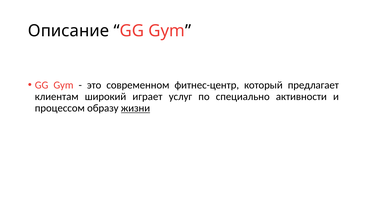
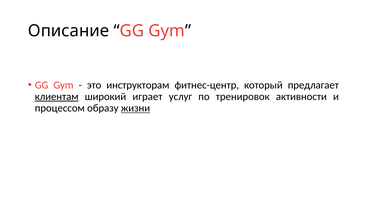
современном: современном -> инструкторам
клиентам underline: none -> present
специально: специально -> тренировок
